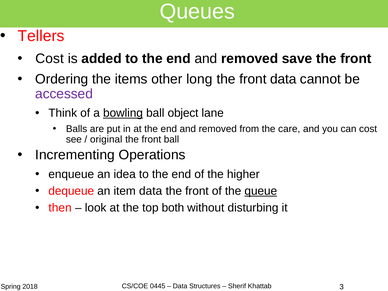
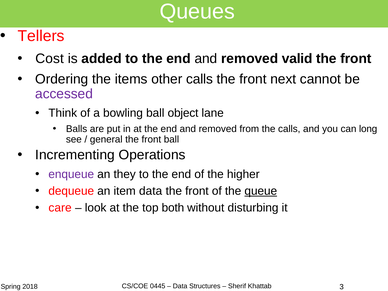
save: save -> valid
other long: long -> calls
front data: data -> next
bowling underline: present -> none
the care: care -> calls
can cost: cost -> long
original: original -> general
enqueue colour: black -> purple
idea: idea -> they
then: then -> care
